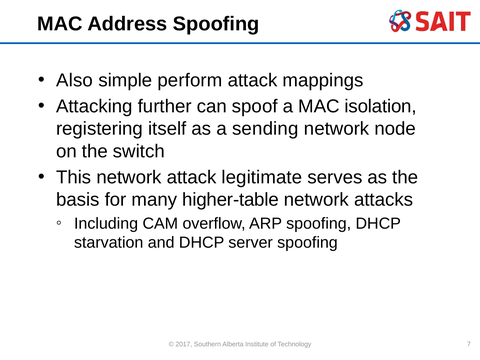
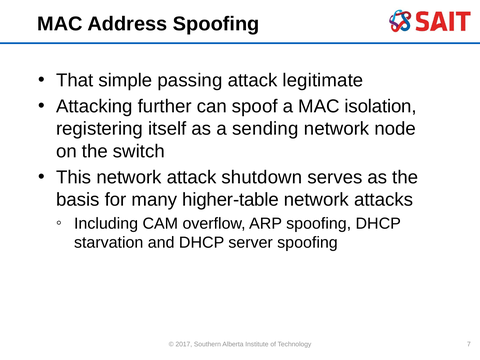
Also: Also -> That
perform: perform -> passing
mappings: mappings -> legitimate
legitimate: legitimate -> shutdown
